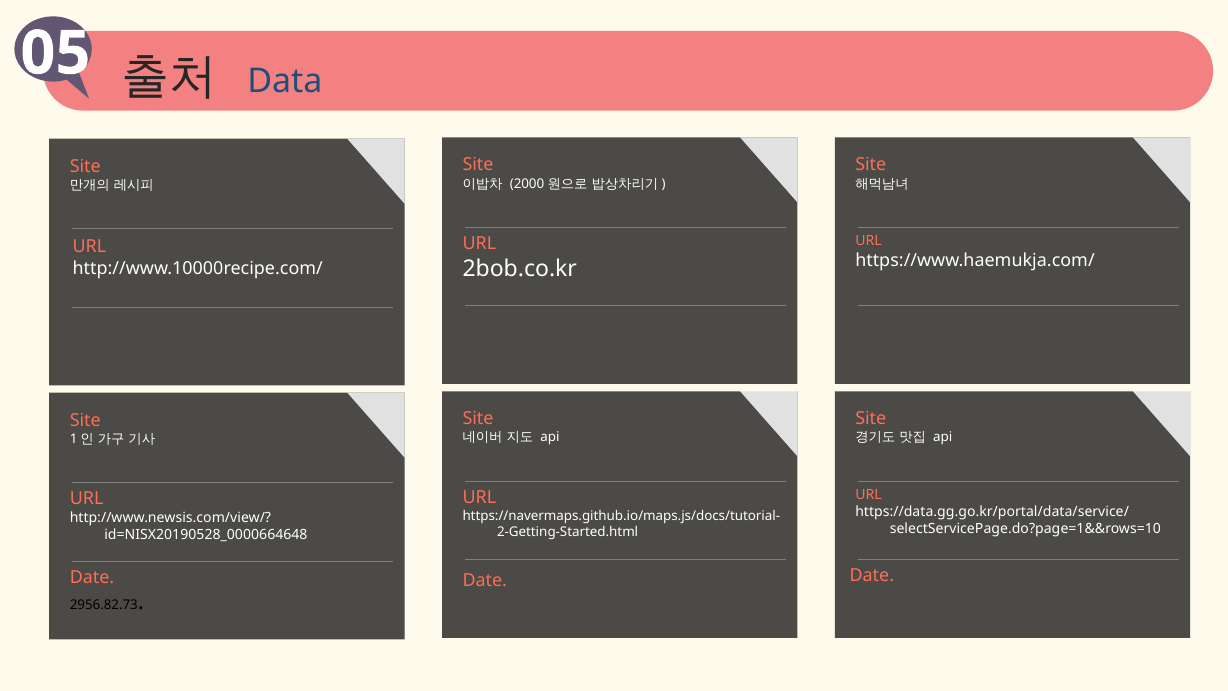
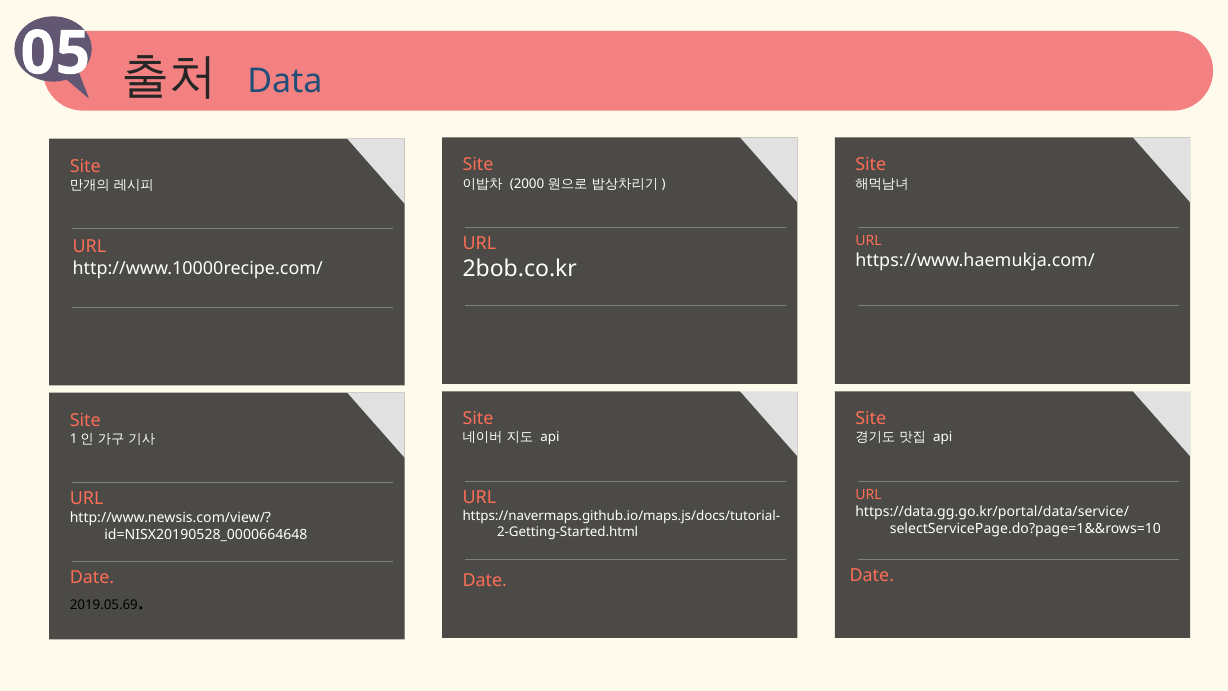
2956.82.73: 2956.82.73 -> 2019.05.69
